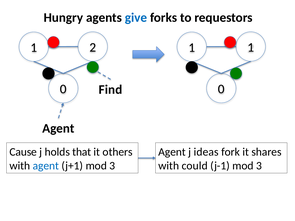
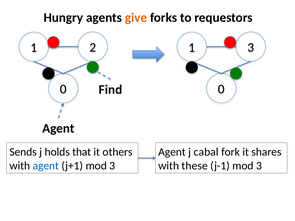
give colour: blue -> orange
1 1: 1 -> 3
Cause: Cause -> Sends
ideas: ideas -> cabal
could: could -> these
